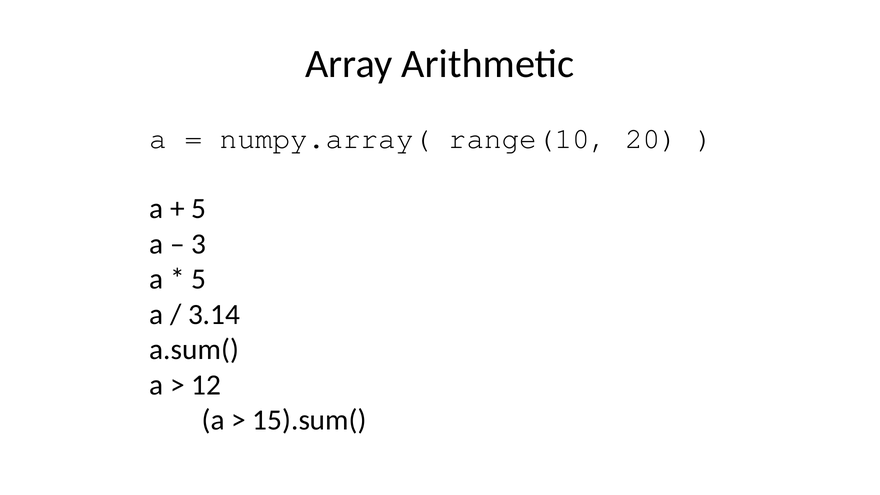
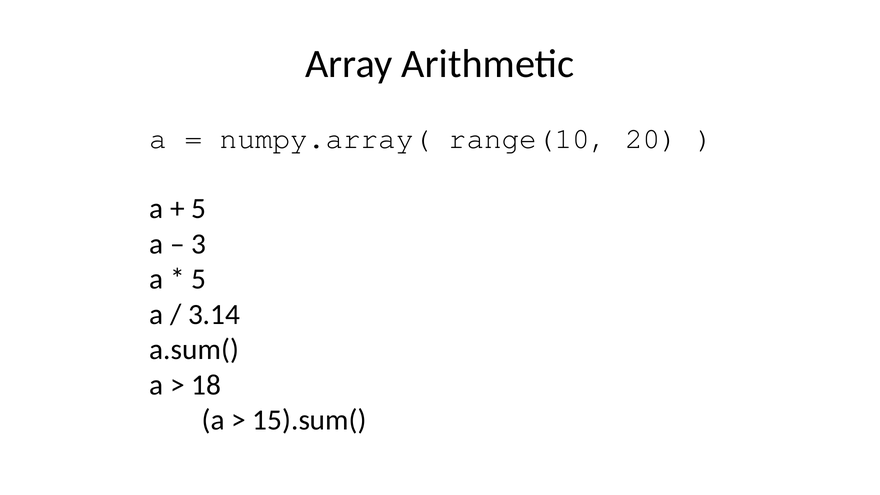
12: 12 -> 18
